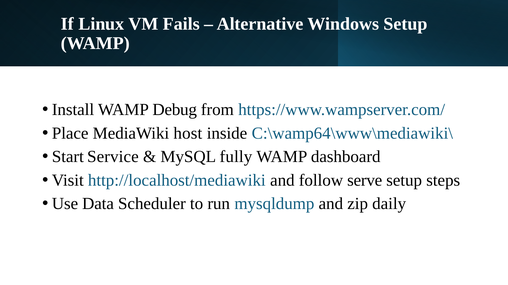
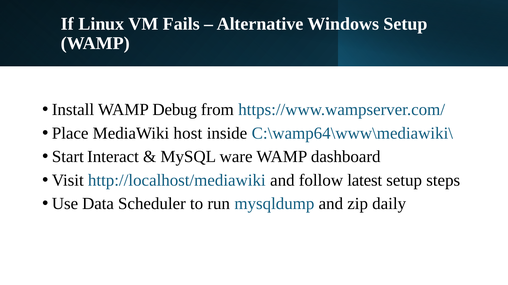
Service: Service -> Interact
fully: fully -> ware
serve: serve -> latest
